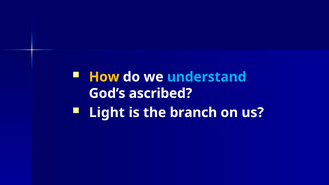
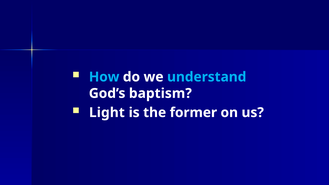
How colour: yellow -> light blue
ascribed: ascribed -> baptism
branch: branch -> former
